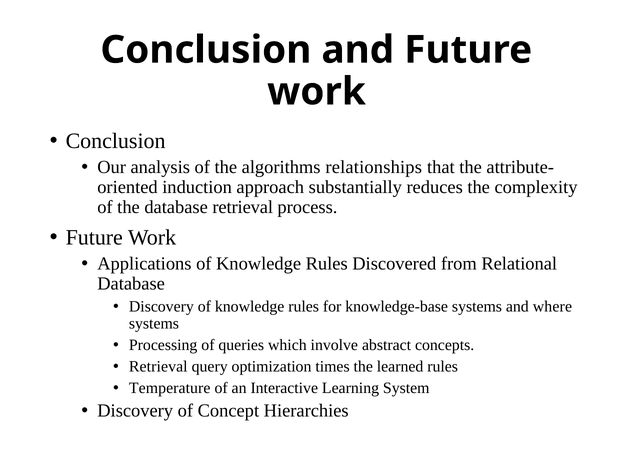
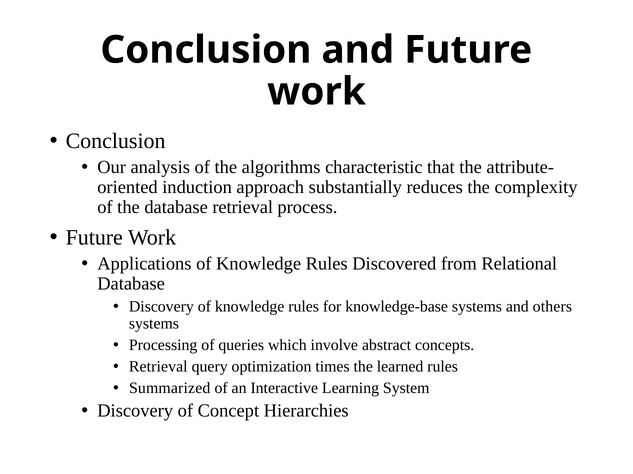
relationships: relationships -> characteristic
where: where -> others
Temperature: Temperature -> Summarized
